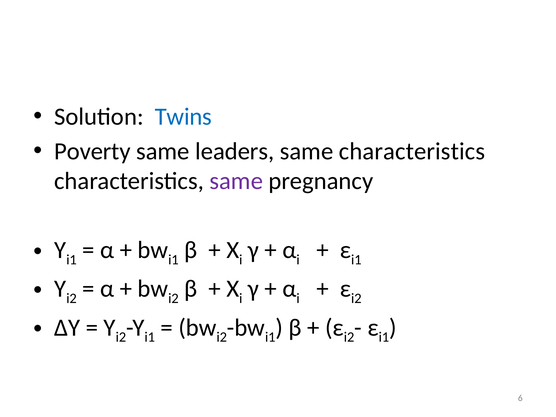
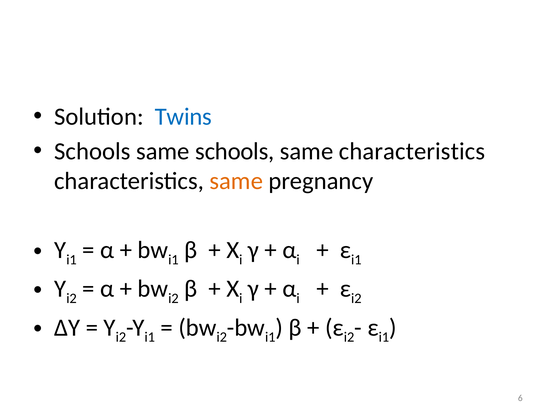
Poverty at (92, 151): Poverty -> Schools
same leaders: leaders -> schools
same at (236, 181) colour: purple -> orange
